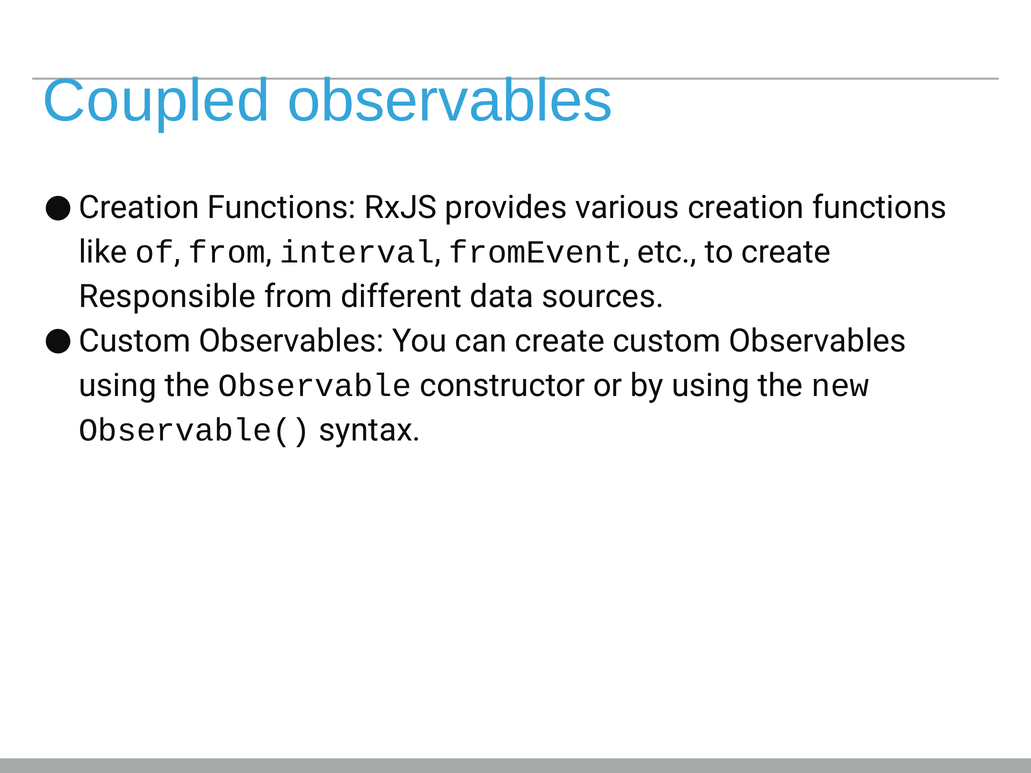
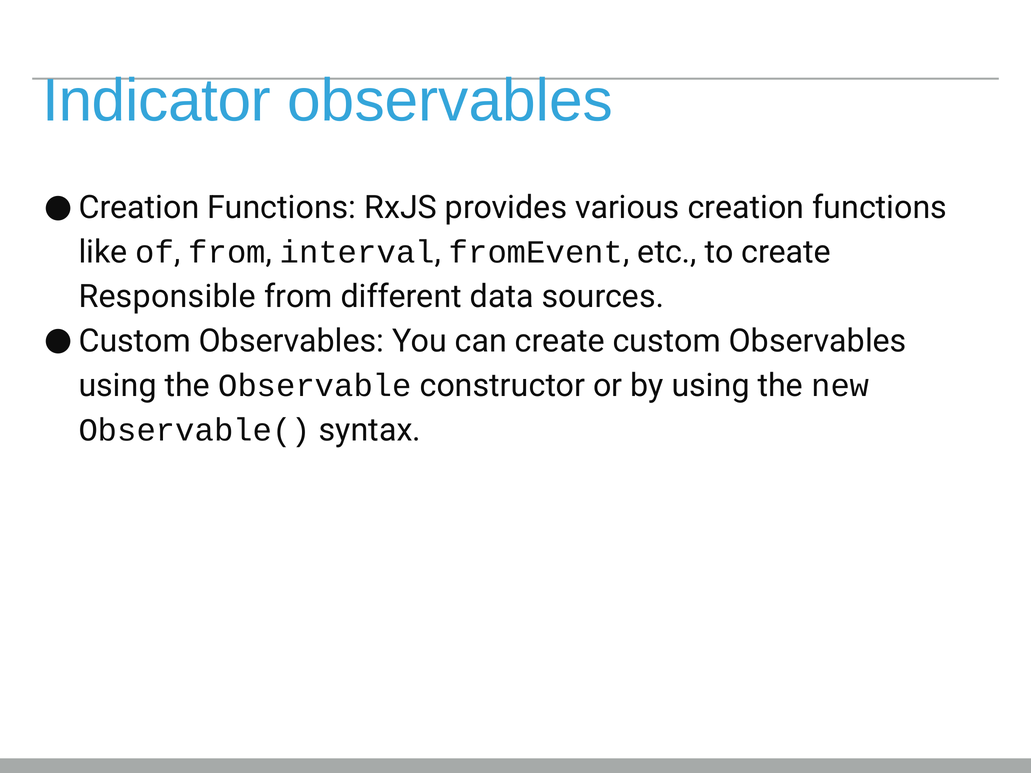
Coupled: Coupled -> Indicator
